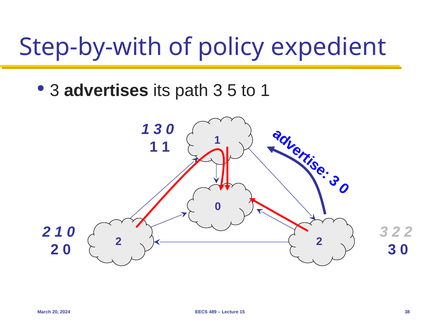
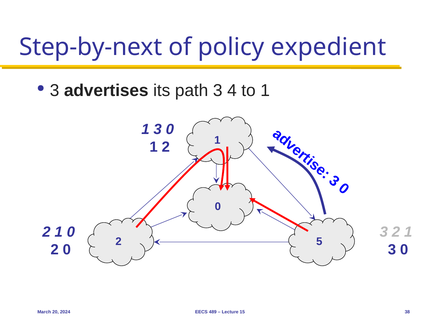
Step-by-with: Step-by-with -> Step-by-next
5: 5 -> 4
1 at (166, 147): 1 -> 2
3 2 2: 2 -> 1
2 at (319, 242): 2 -> 5
